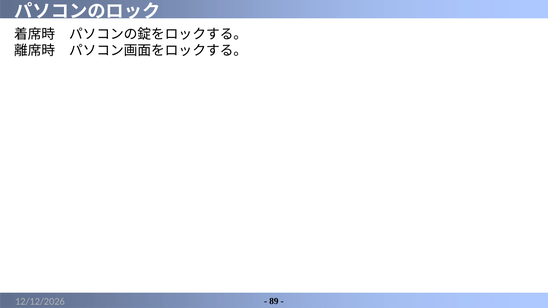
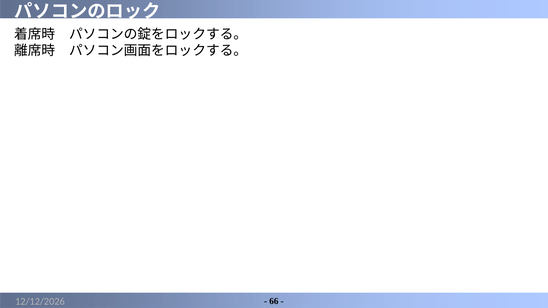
89: 89 -> 66
